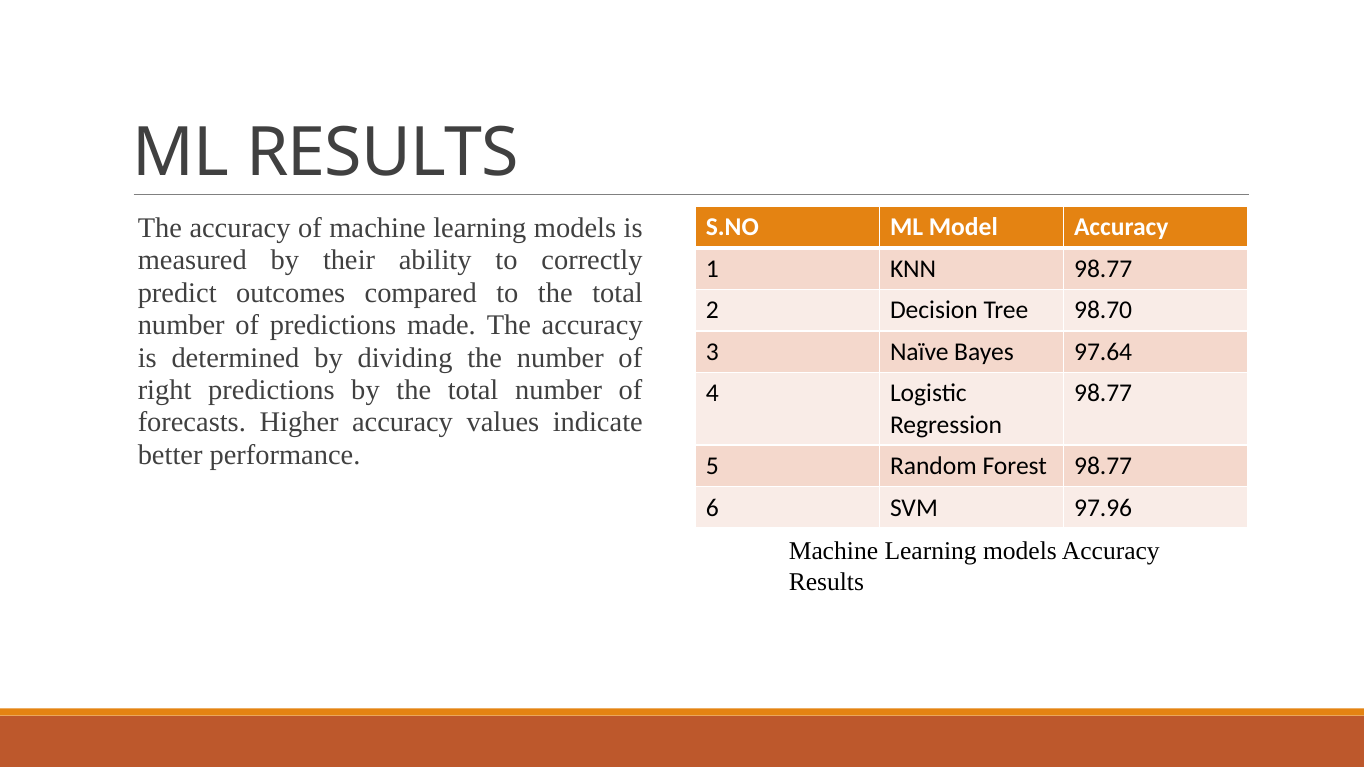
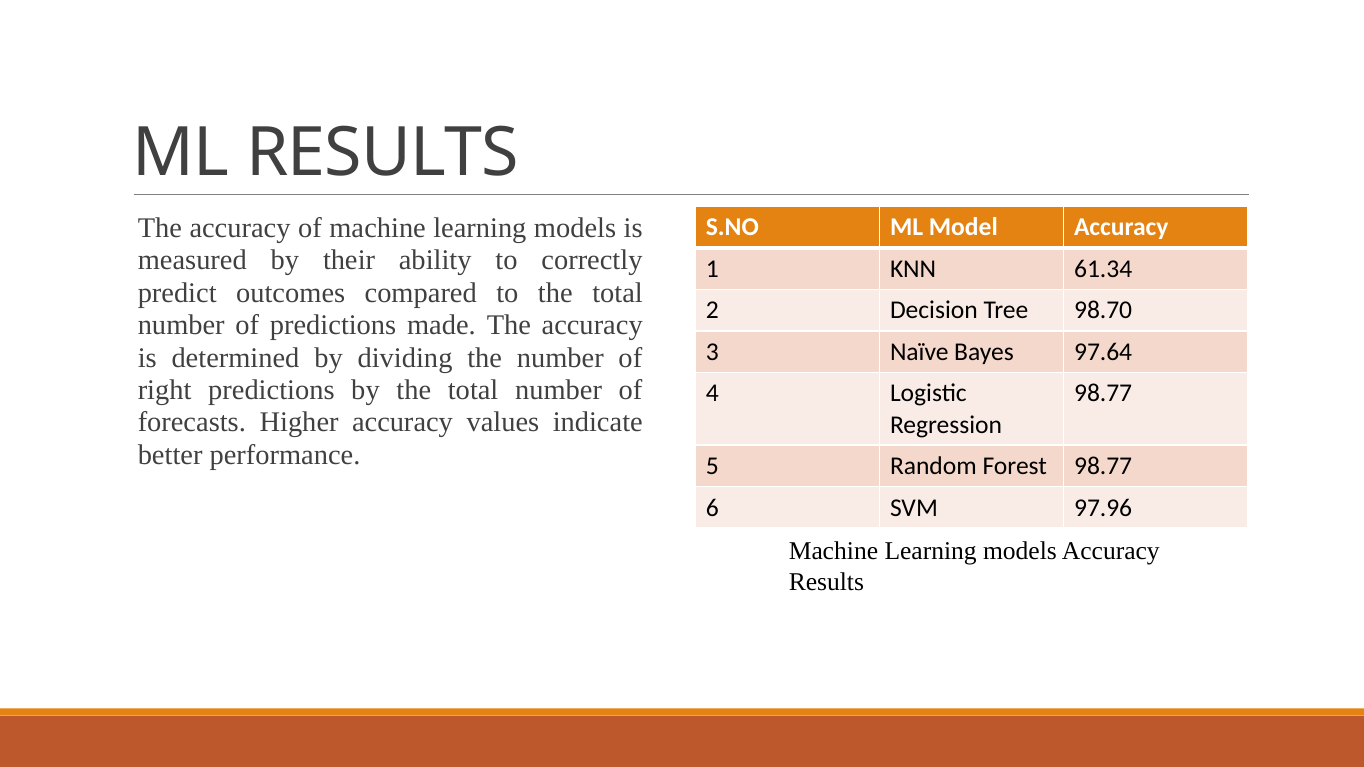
KNN 98.77: 98.77 -> 61.34
